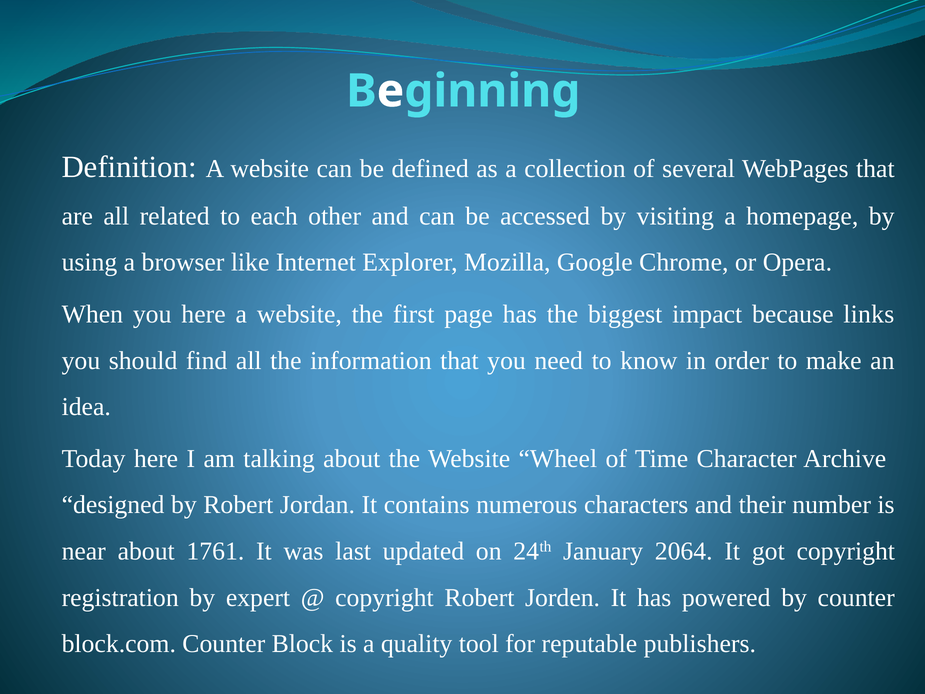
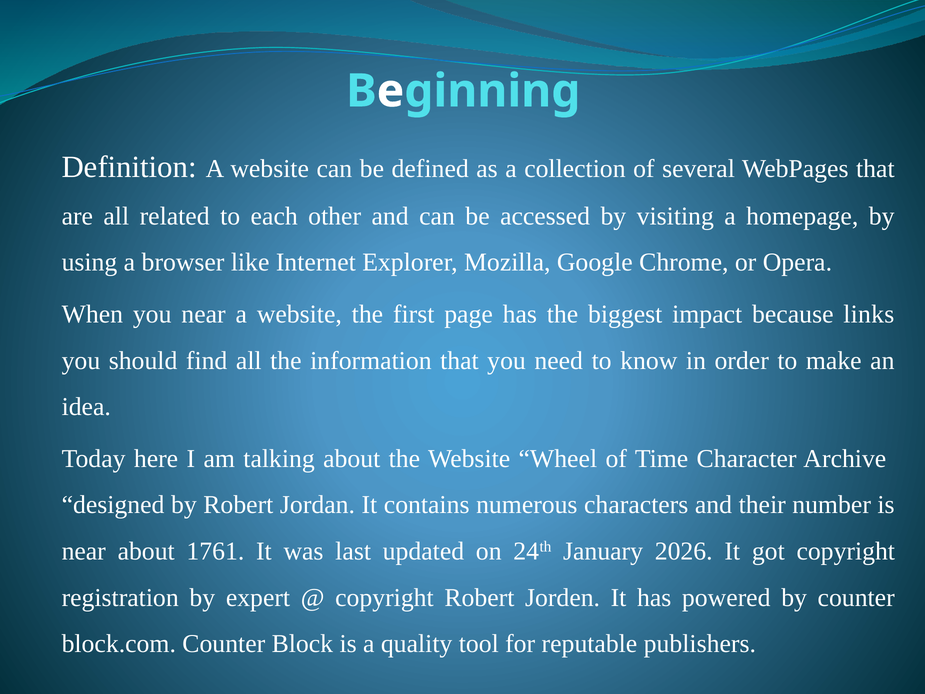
you here: here -> near
2064: 2064 -> 2026
